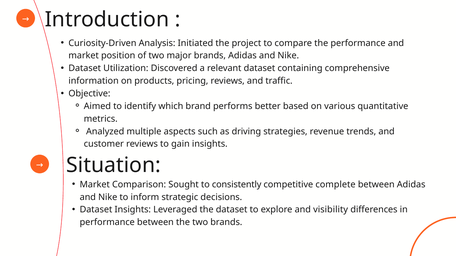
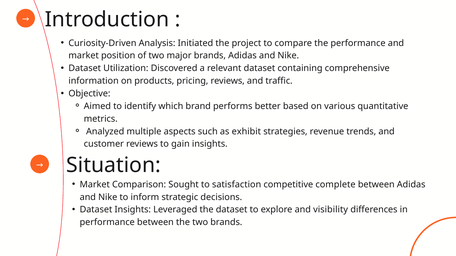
driving: driving -> exhibit
consistently: consistently -> satisfaction
